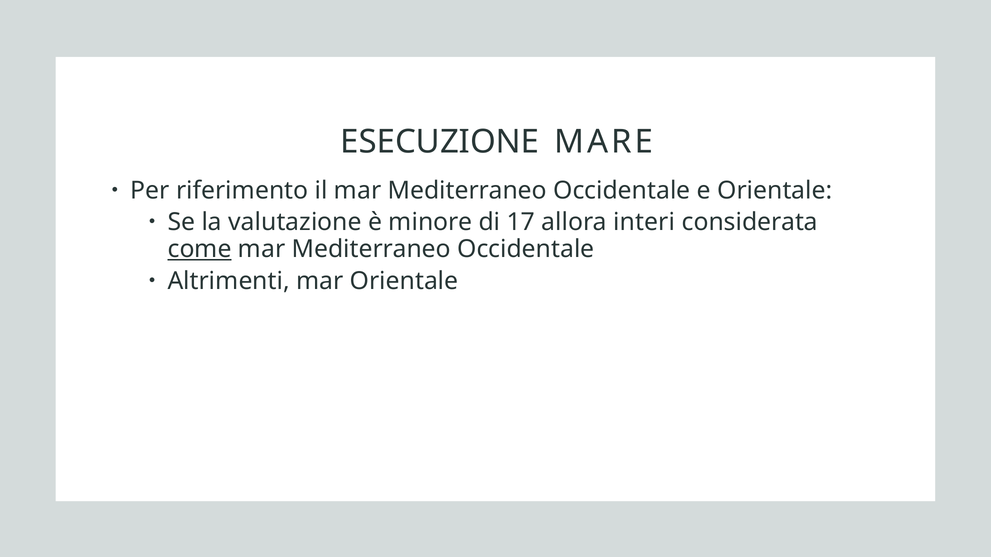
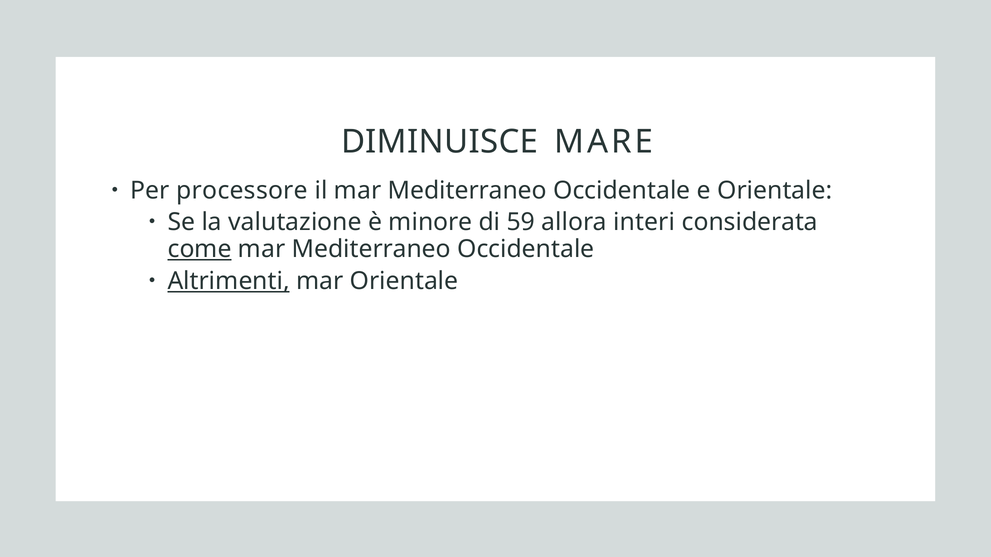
ESECUZIONE: ESECUZIONE -> DIMINUISCE
riferimento: riferimento -> processore
17: 17 -> 59
Altrimenti underline: none -> present
